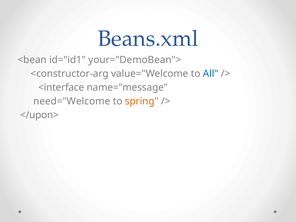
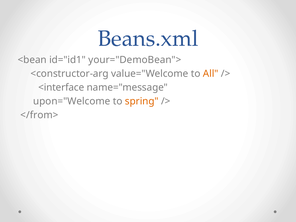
All colour: blue -> orange
need="Welcome: need="Welcome -> upon="Welcome
</upon>: </upon> -> </from>
